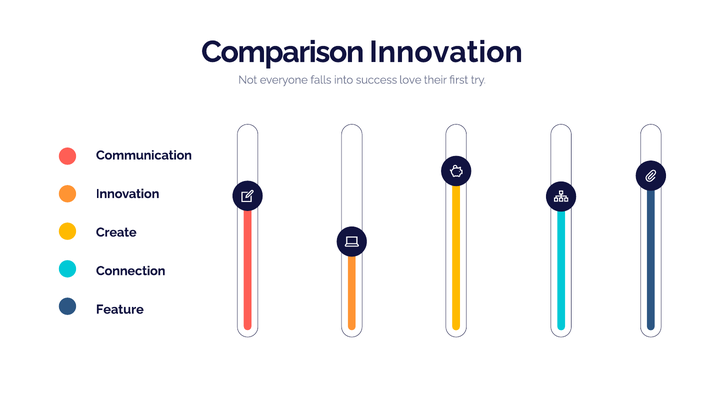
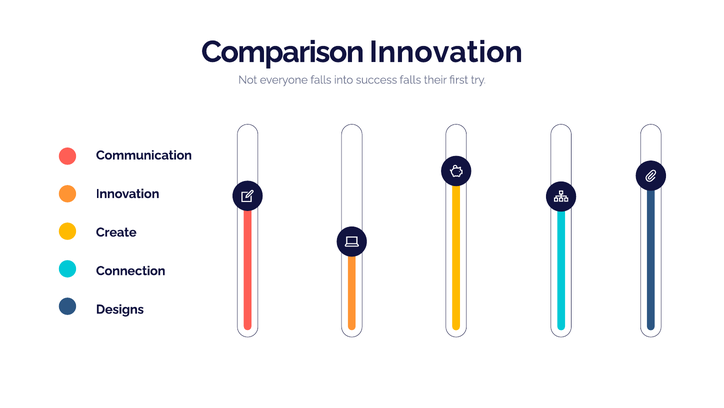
success love: love -> falls
Feature: Feature -> Designs
